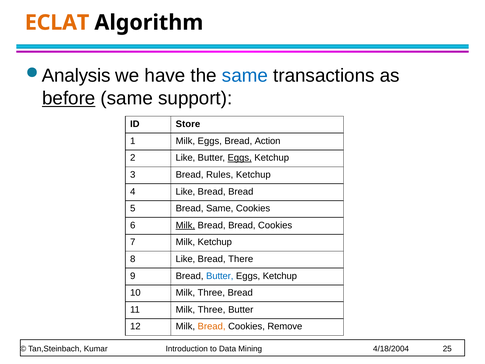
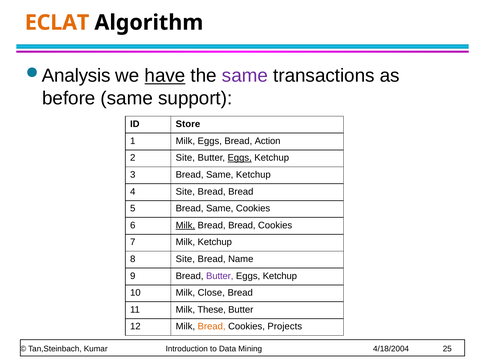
have underline: none -> present
same at (245, 76) colour: blue -> purple
before underline: present -> none
2 Like: Like -> Site
3 Bread Rules: Rules -> Same
4 Like: Like -> Site
8 Like: Like -> Site
There: There -> Name
Butter at (220, 276) colour: blue -> purple
10 Milk Three: Three -> Close
11 Milk Three: Three -> These
Remove: Remove -> Projects
